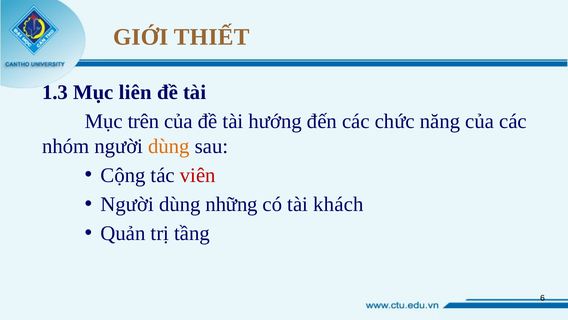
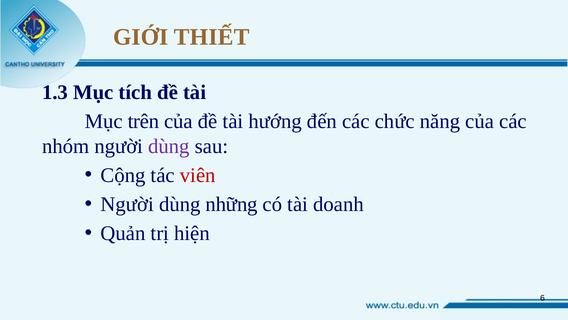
liên: liên -> tích
dùng at (169, 146) colour: orange -> purple
khách: khách -> doanh
tầng: tầng -> hiện
